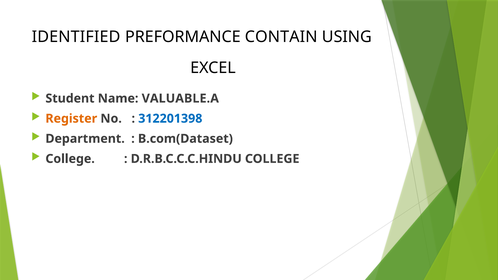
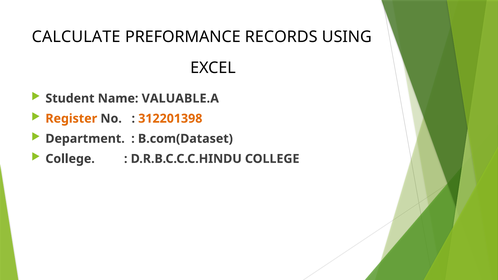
IDENTIFIED: IDENTIFIED -> CALCULATE
CONTAIN: CONTAIN -> RECORDS
312201398 colour: blue -> orange
